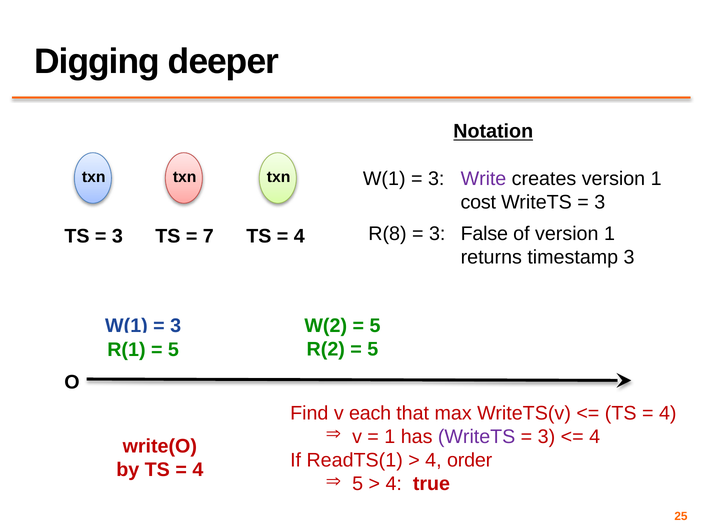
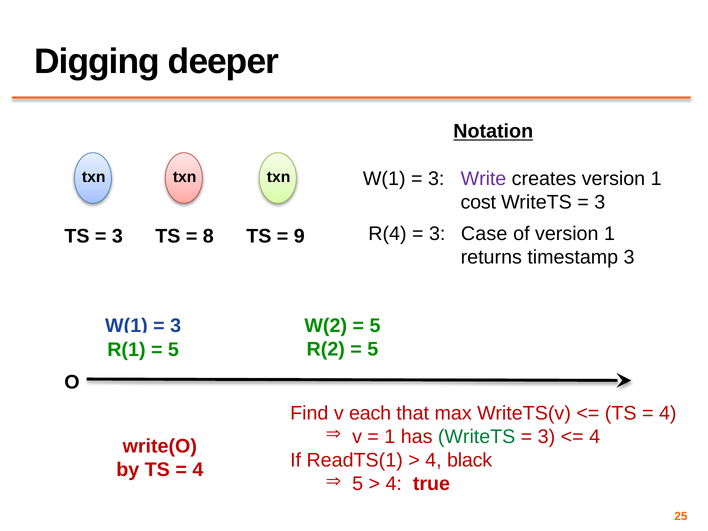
R(8: R(8 -> R(4
False: False -> Case
7: 7 -> 8
4 at (299, 236): 4 -> 9
WriteTS at (477, 437) colour: purple -> green
order: order -> black
